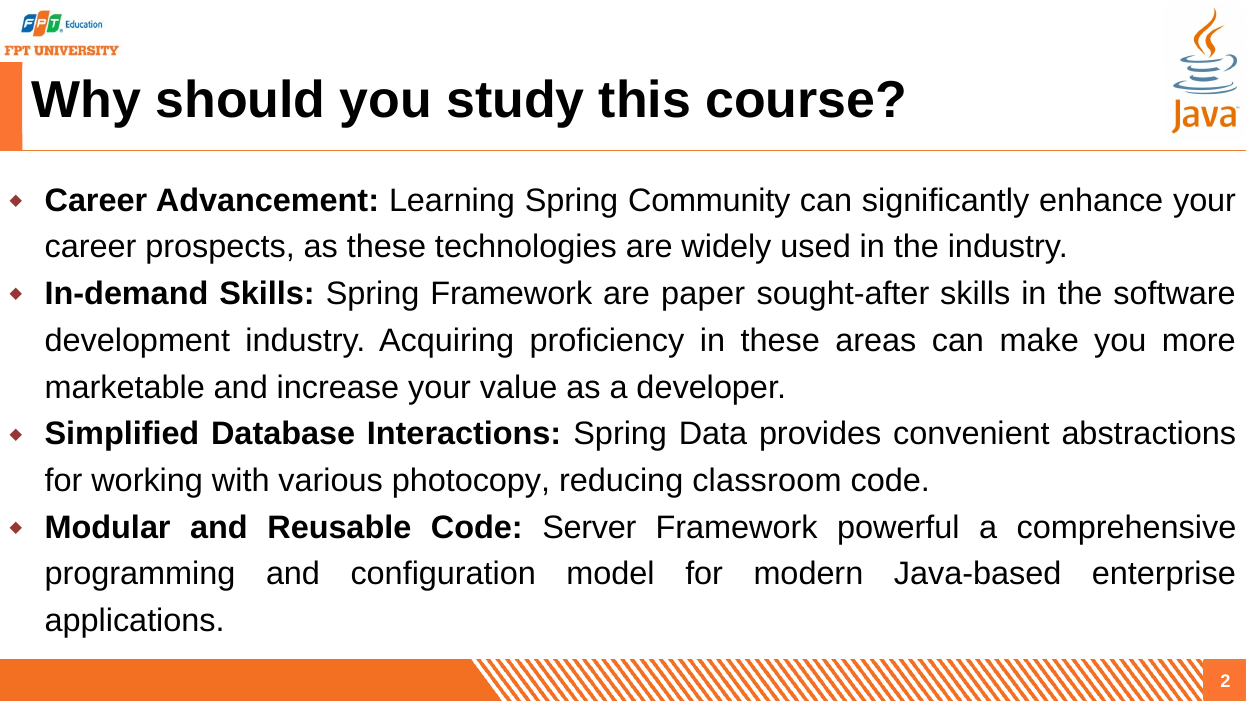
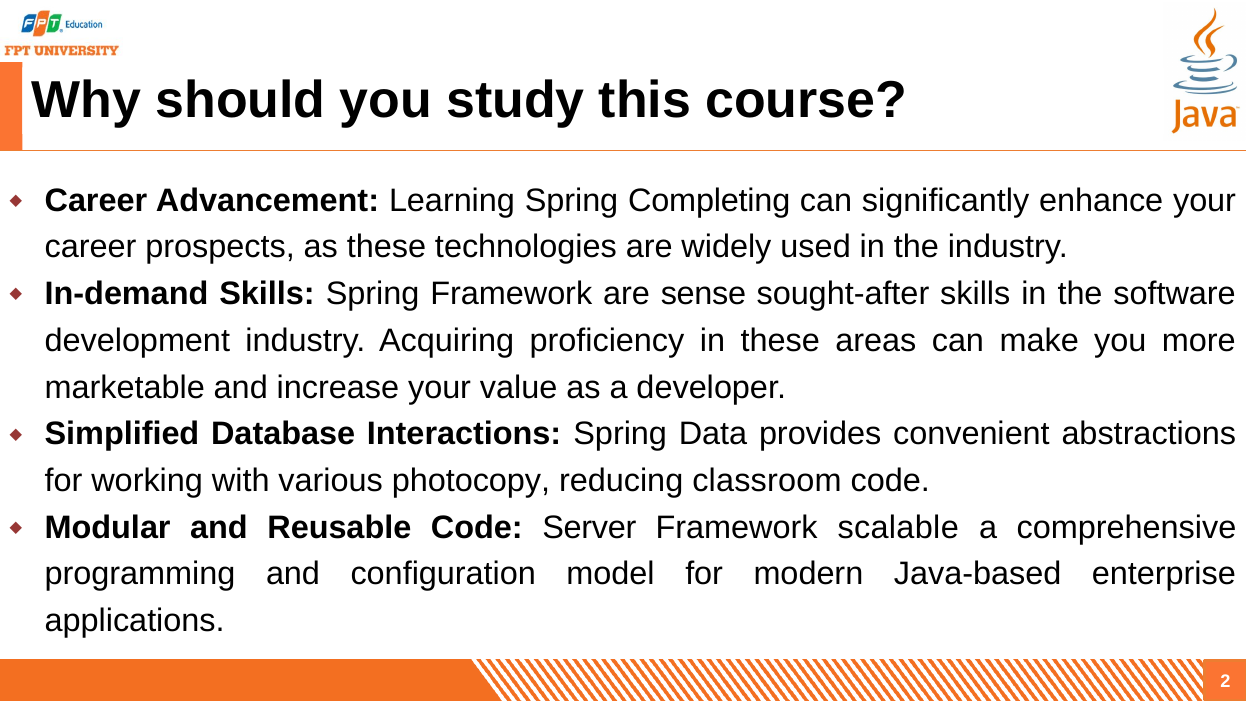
Community: Community -> Completing
paper: paper -> sense
powerful: powerful -> scalable
